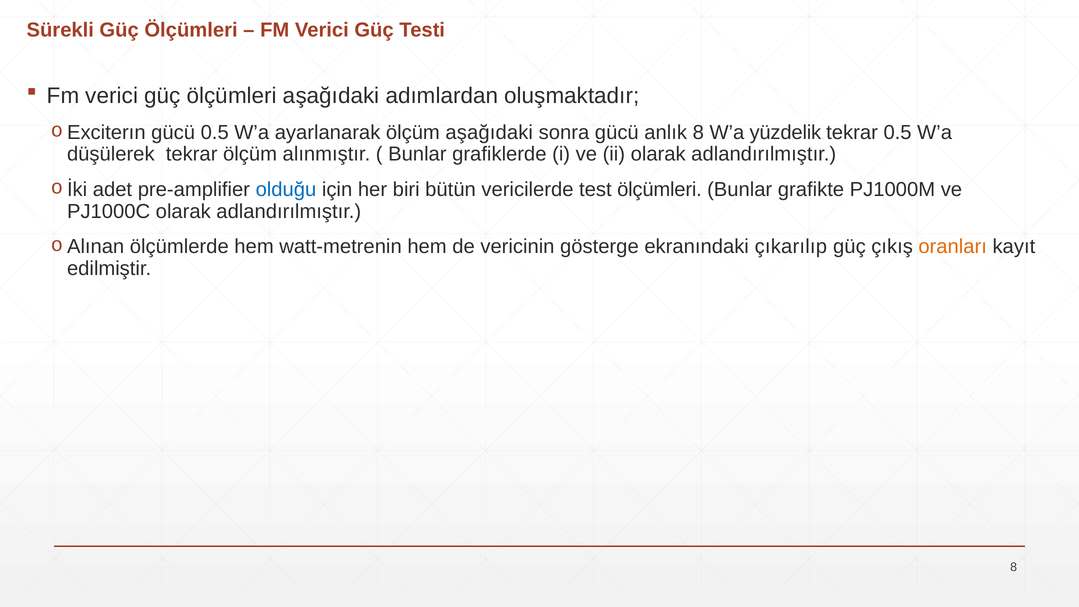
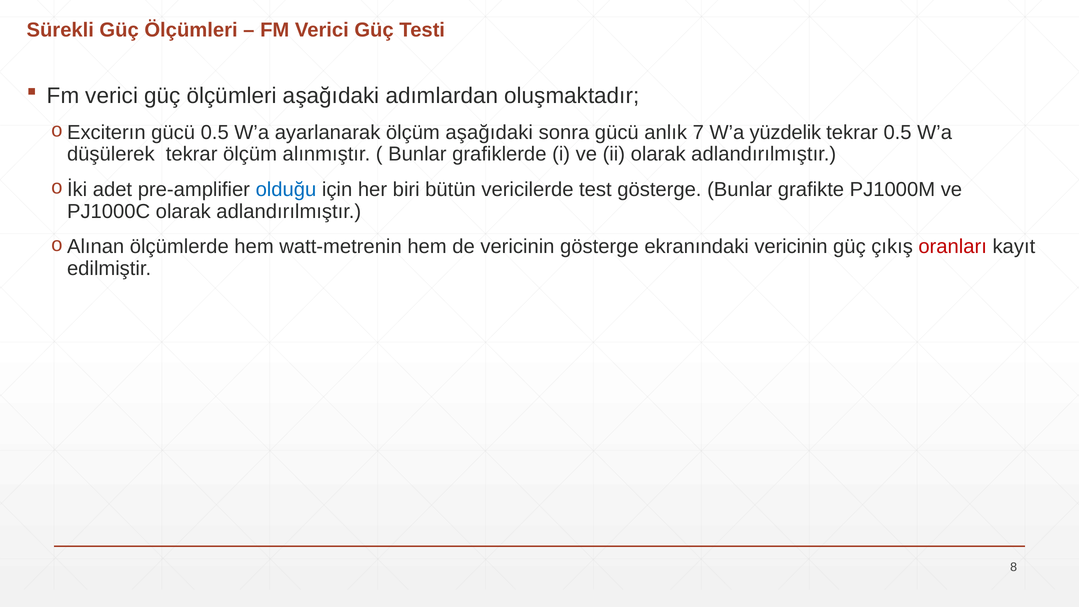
anlık 8: 8 -> 7
test ölçümleri: ölçümleri -> gösterge
ekranındaki çıkarılıp: çıkarılıp -> vericinin
oranları colour: orange -> red
